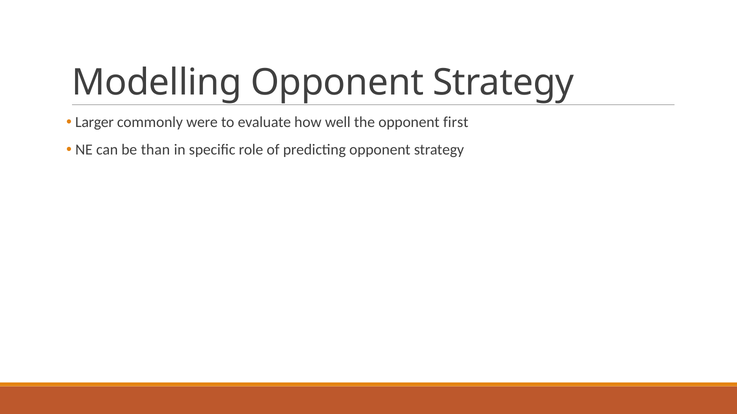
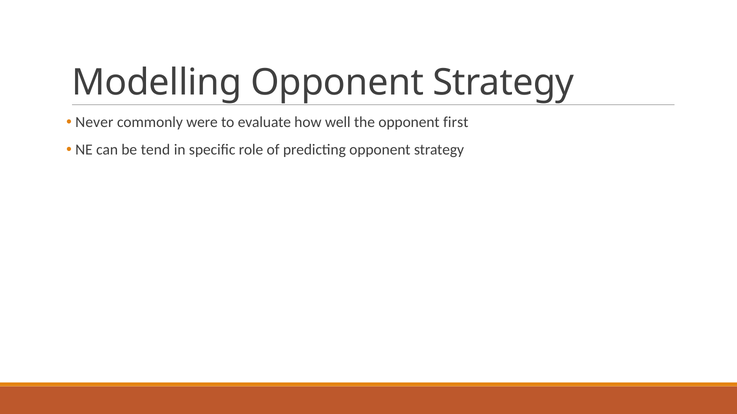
Larger: Larger -> Never
than: than -> tend
